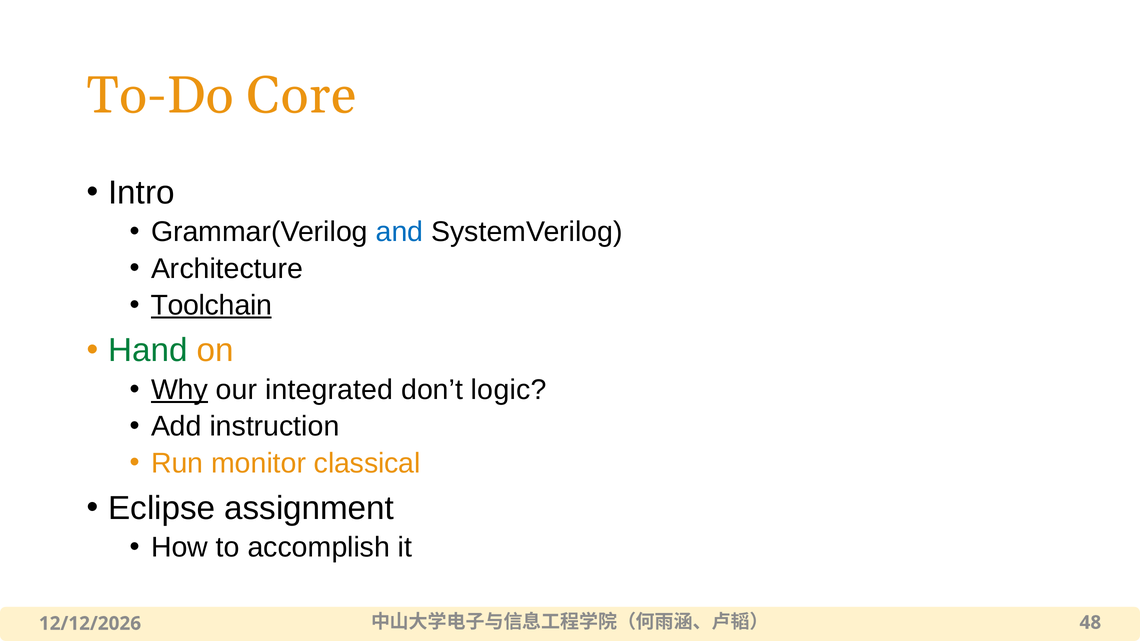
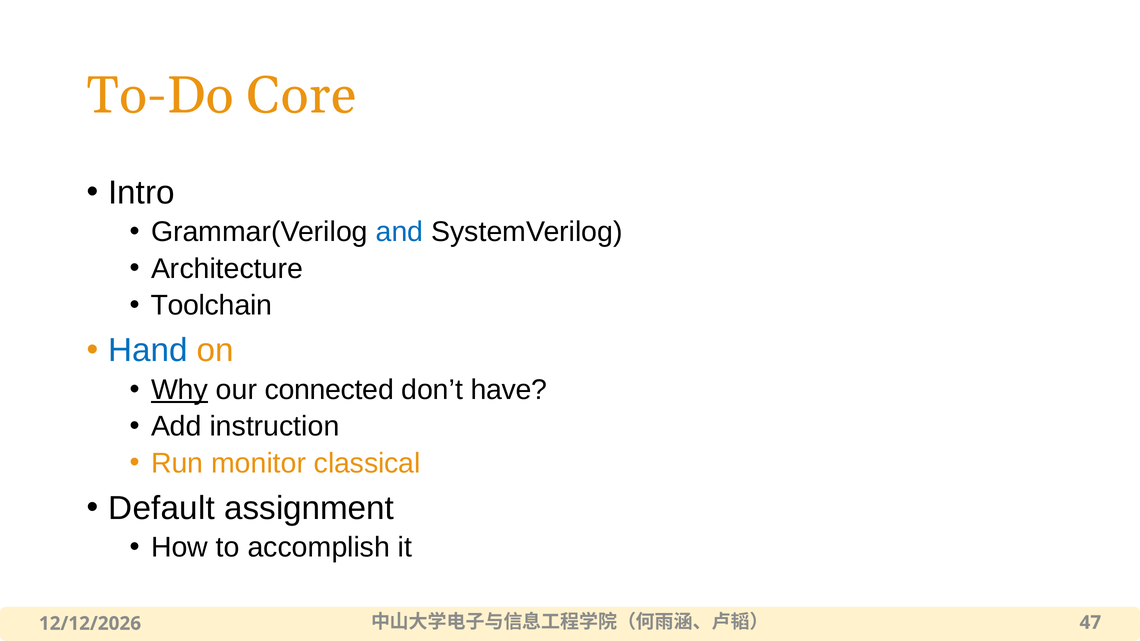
Toolchain underline: present -> none
Hand colour: green -> blue
integrated: integrated -> connected
logic: logic -> have
Eclipse: Eclipse -> Default
48: 48 -> 47
